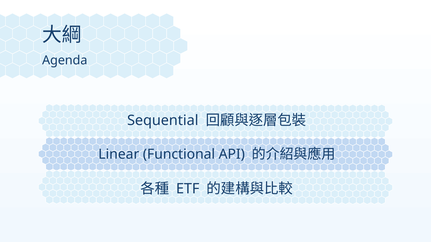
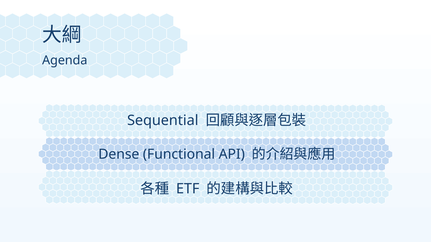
Linear: Linear -> Dense
